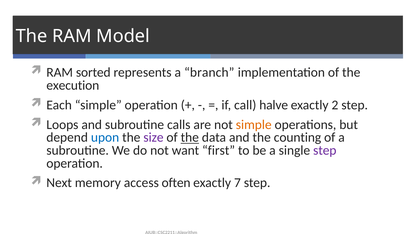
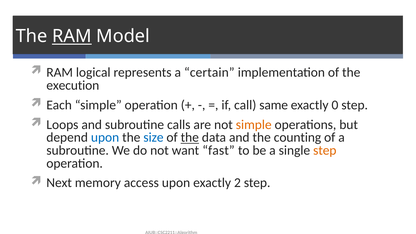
RAM at (72, 36) underline: none -> present
sorted: sorted -> logical
branch: branch -> certain
halve: halve -> same
2: 2 -> 0
size colour: purple -> blue
first: first -> fast
step at (325, 150) colour: purple -> orange
access often: often -> upon
7: 7 -> 2
